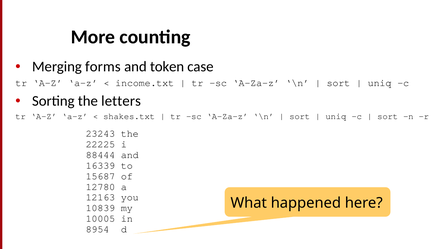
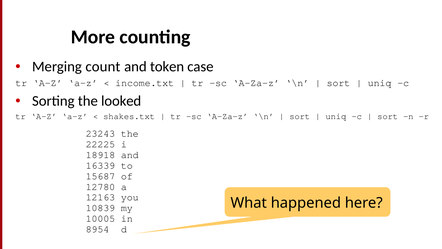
forms: forms -> count
letters: letters -> looked
88444: 88444 -> 18918
